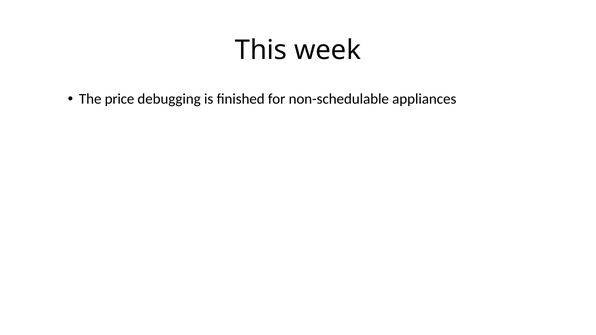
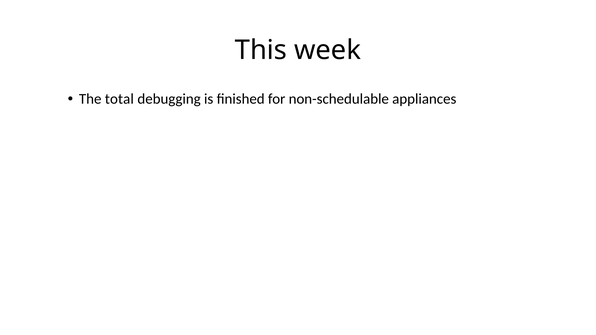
price: price -> total
